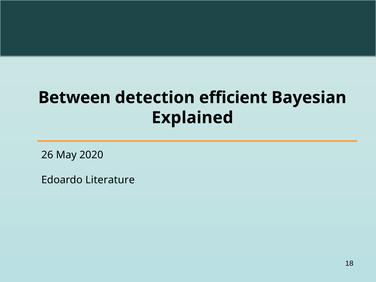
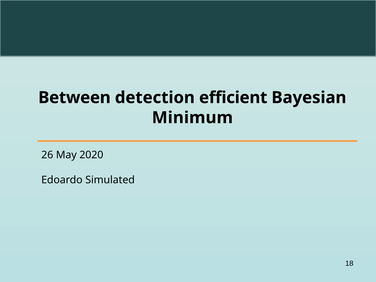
Explained: Explained -> Minimum
Literature: Literature -> Simulated
